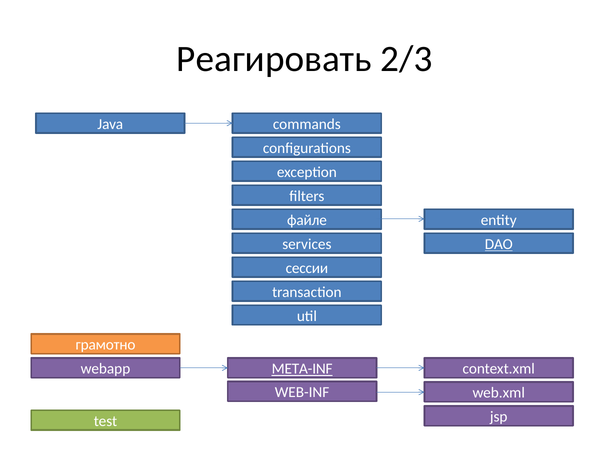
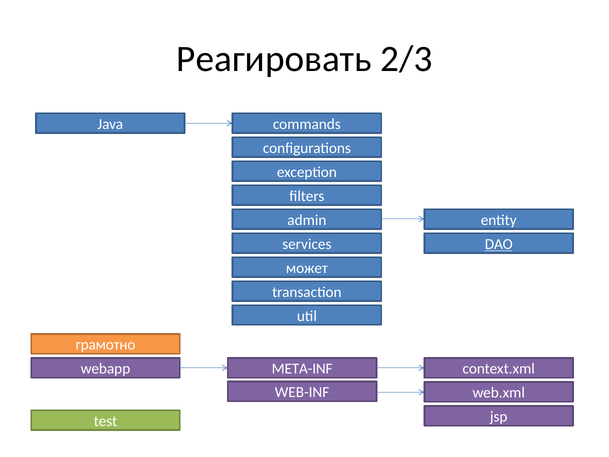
файле: файле -> admin
сессии: сессии -> может
META-INF underline: present -> none
